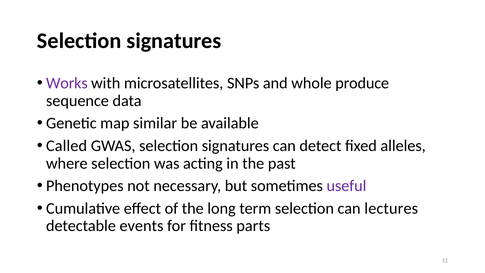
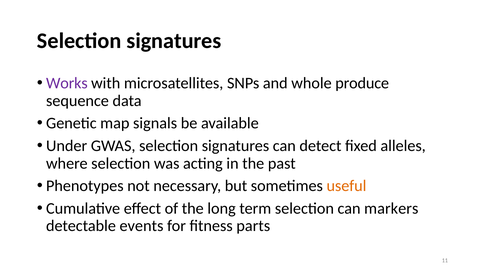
similar: similar -> signals
Called: Called -> Under
useful colour: purple -> orange
lectures: lectures -> markers
